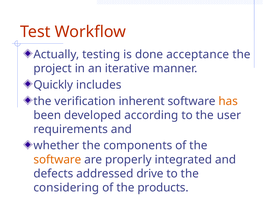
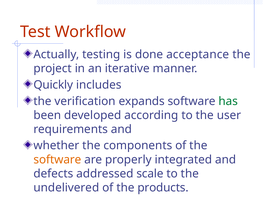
inherent: inherent -> expands
has colour: orange -> green
drive: drive -> scale
considering: considering -> undelivered
